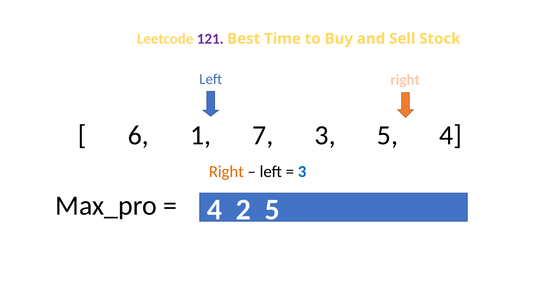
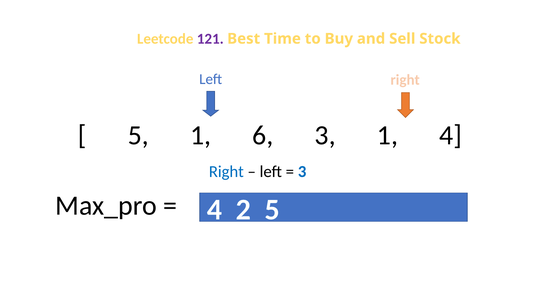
6 at (138, 135): 6 -> 5
7: 7 -> 6
3 5: 5 -> 1
Right at (226, 172) colour: orange -> blue
